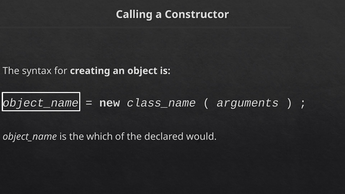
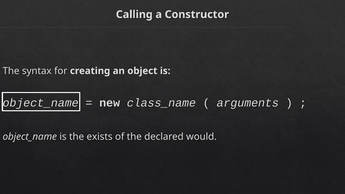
which: which -> exists
